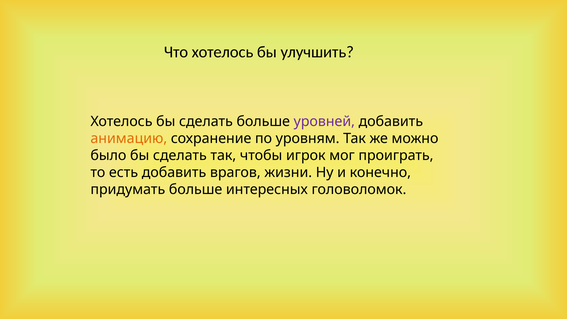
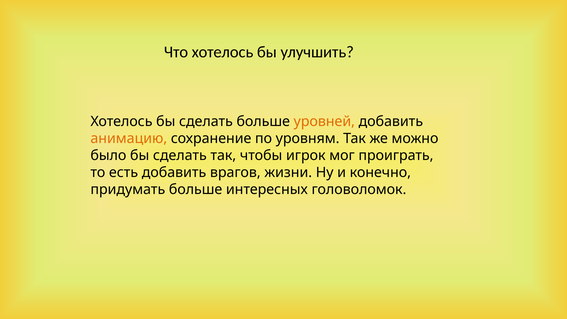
уровней colour: purple -> orange
